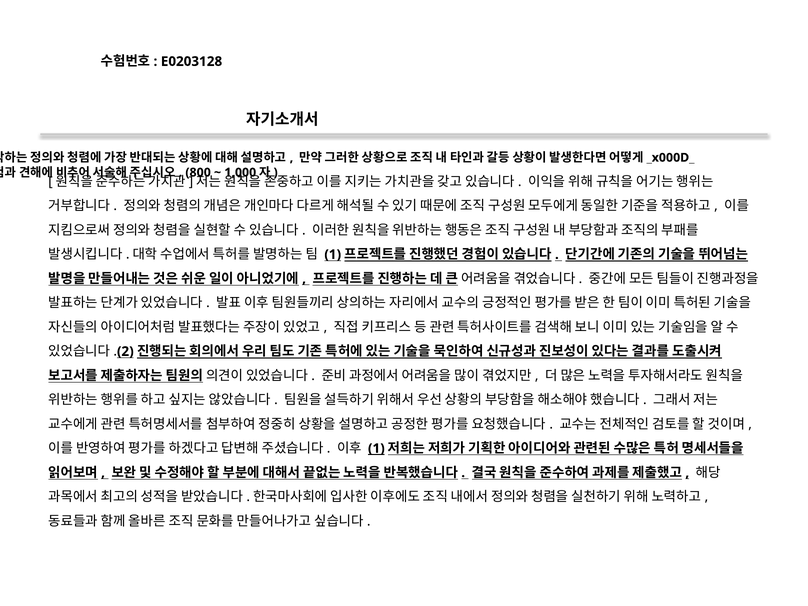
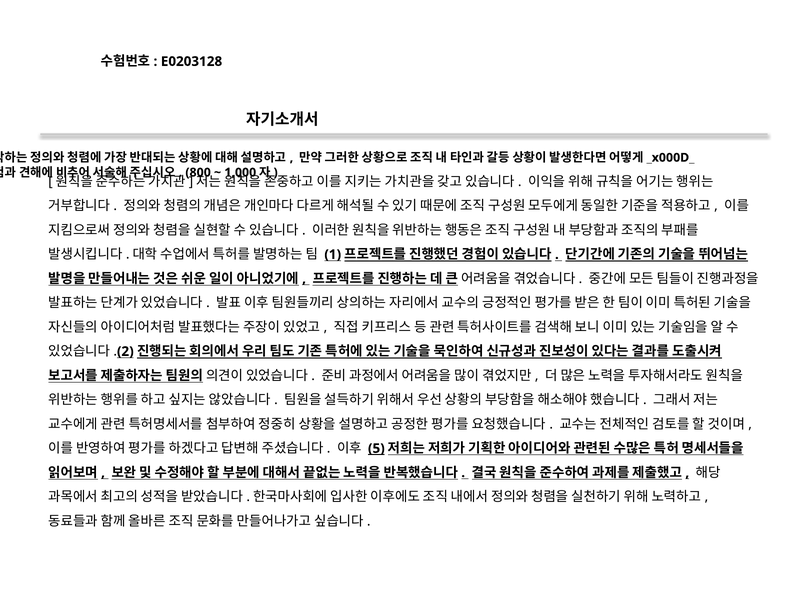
1 at (376, 448): 1 -> 5
